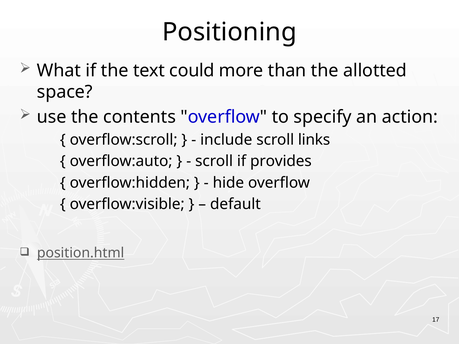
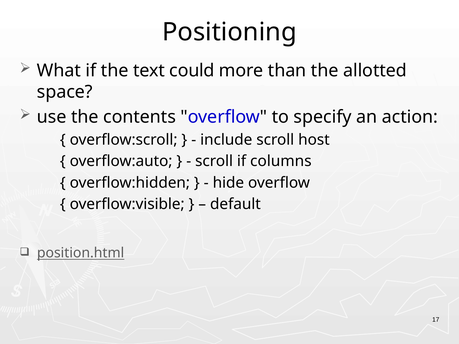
links: links -> host
provides: provides -> columns
